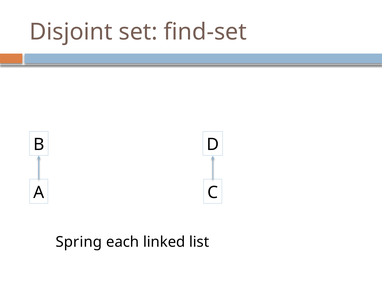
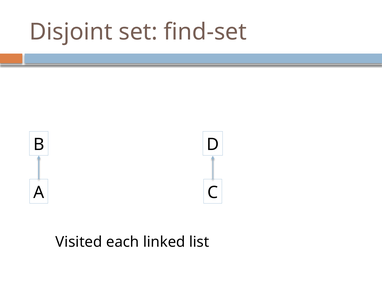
Spring: Spring -> Visited
